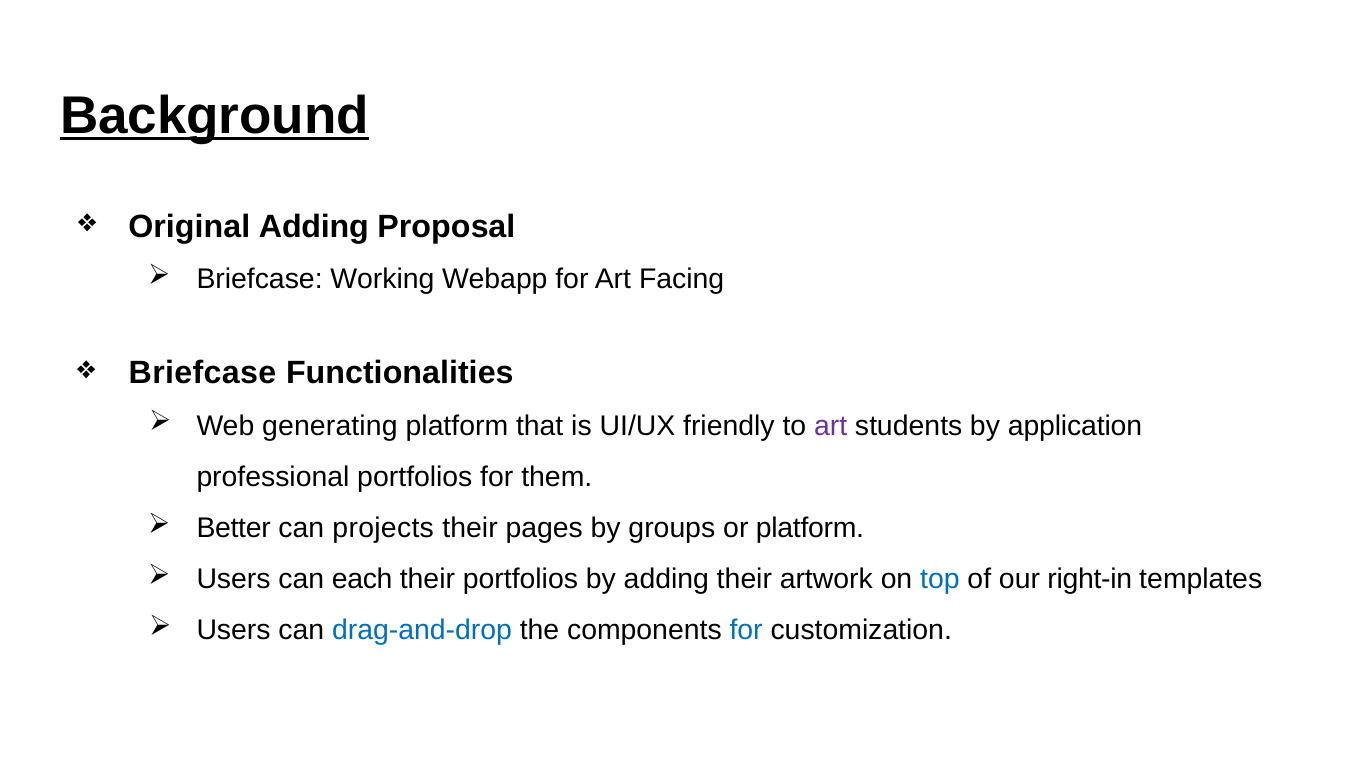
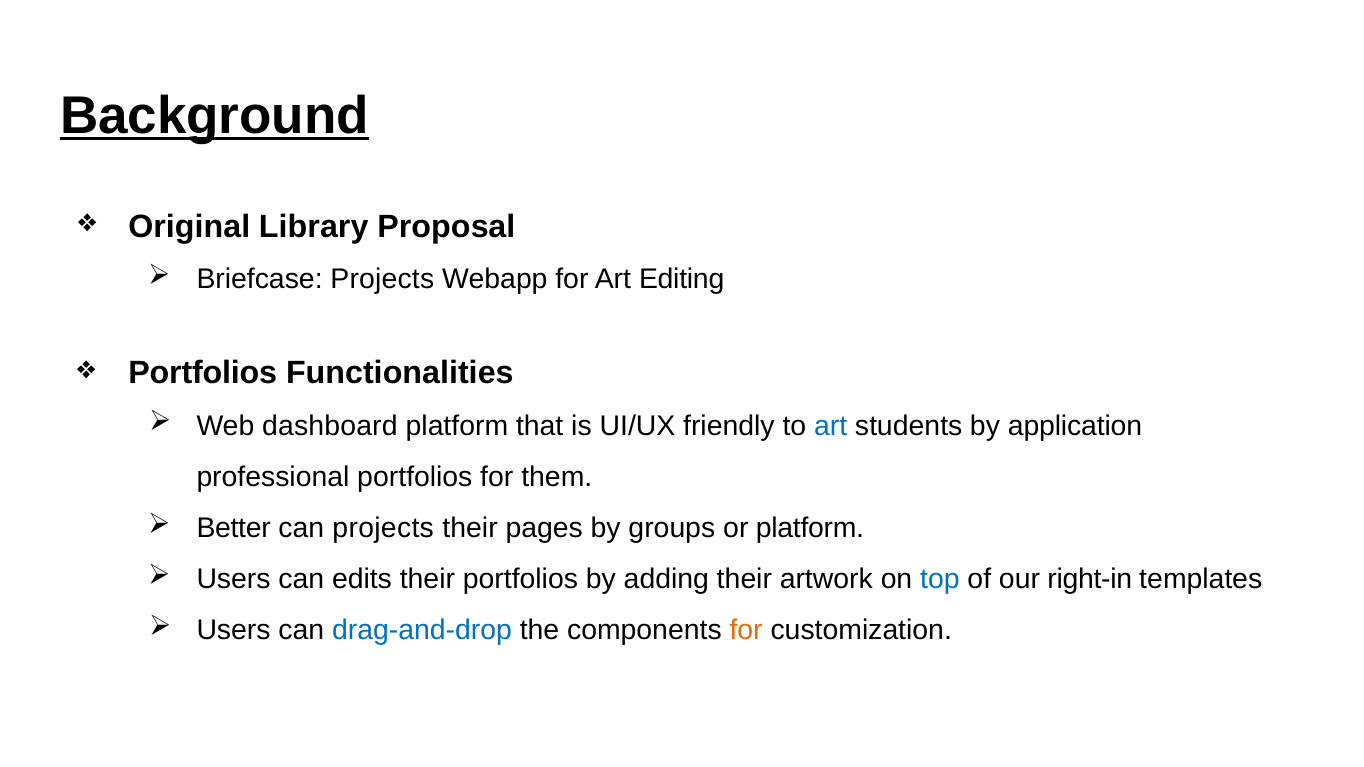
Original Adding: Adding -> Library
Briefcase Working: Working -> Projects
Facing: Facing -> Editing
Briefcase at (203, 373): Briefcase -> Portfolios
generating: generating -> dashboard
art at (831, 426) colour: purple -> blue
each: each -> edits
for at (746, 631) colour: blue -> orange
